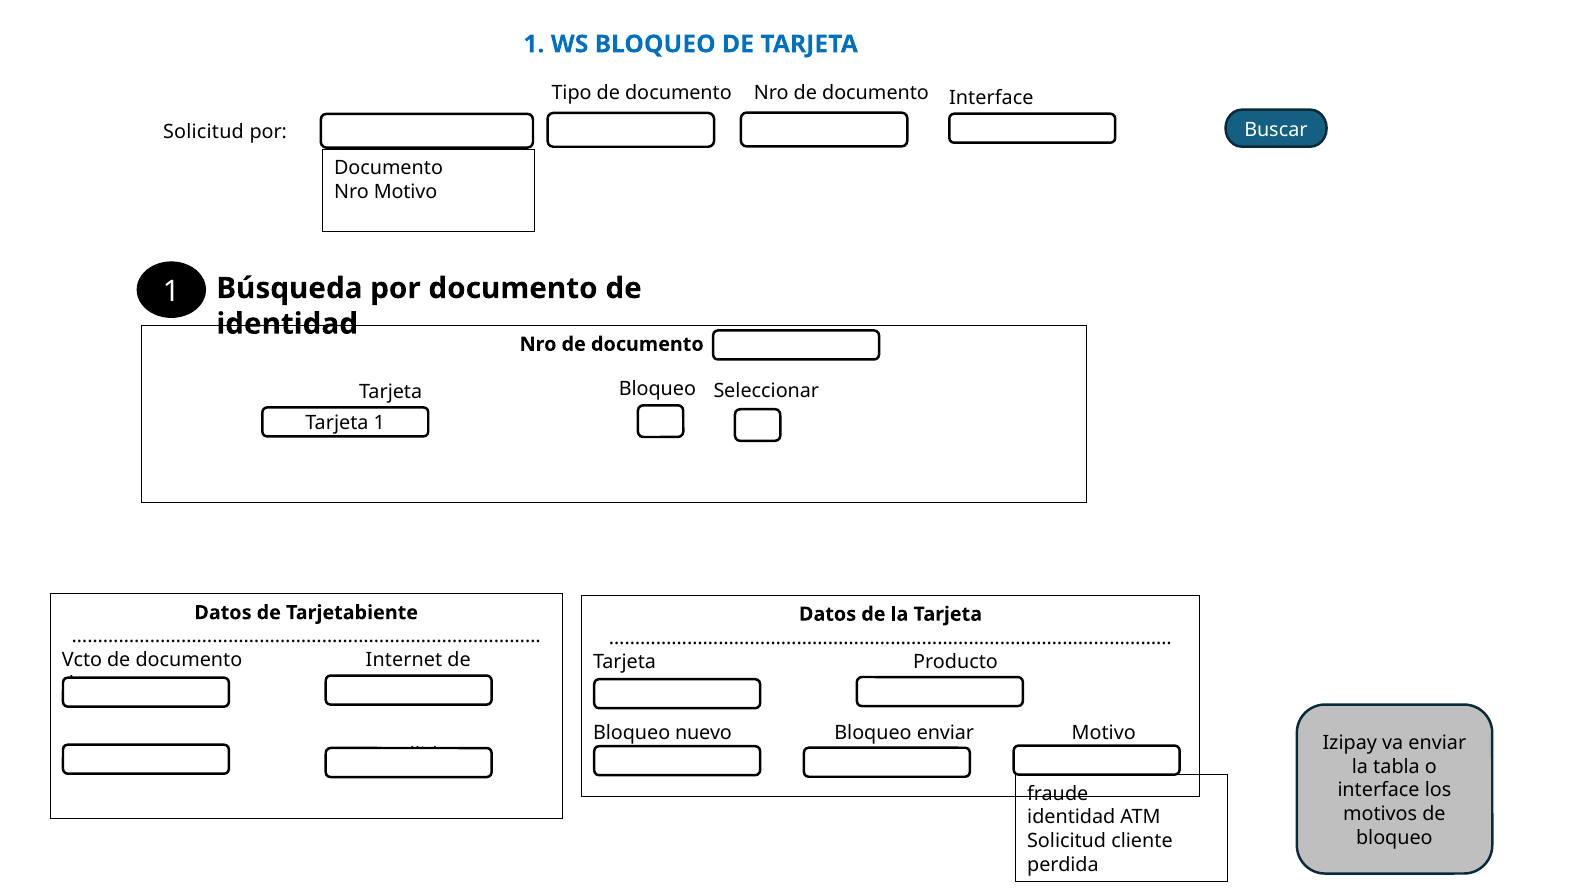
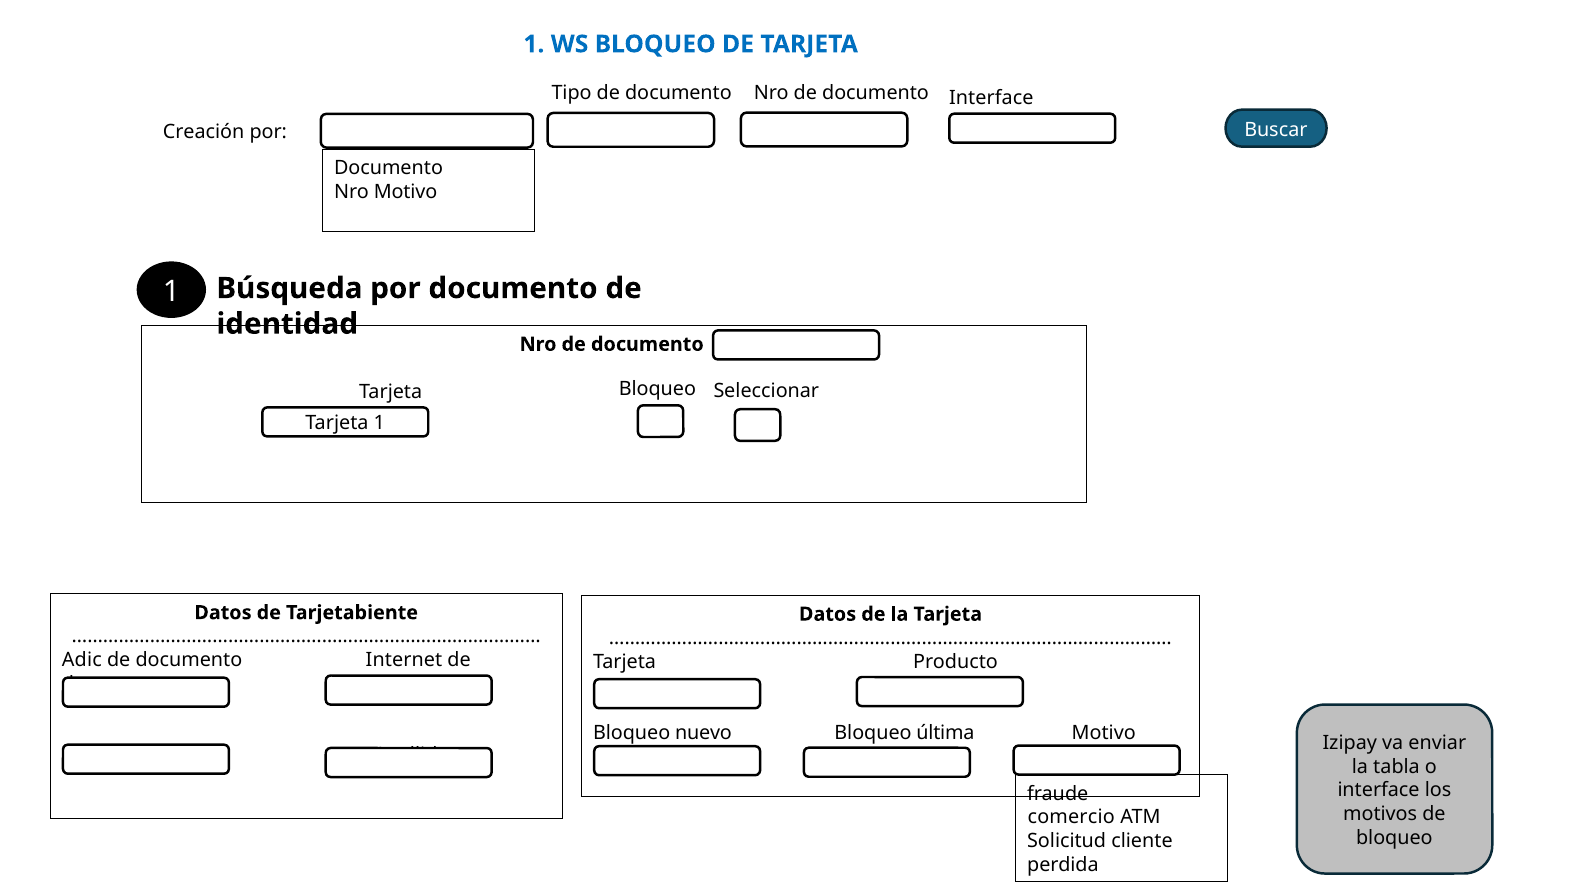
Solicitud at (204, 132): Solicitud -> Creación
Vcto: Vcto -> Adic
Bloqueo enviar: enviar -> última
identidad at (1071, 818): identidad -> comercio
